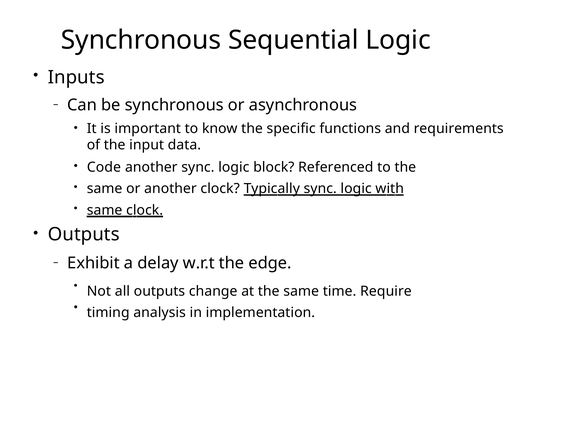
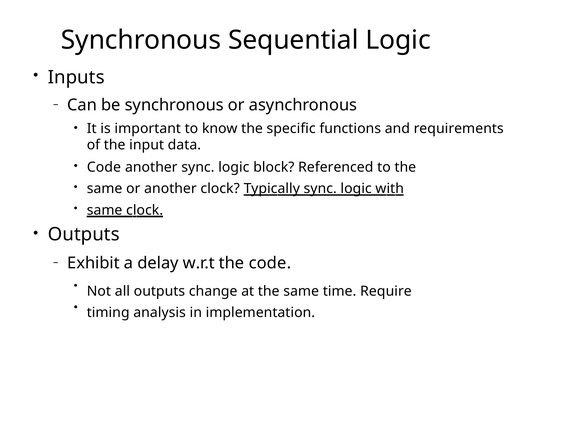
the edge: edge -> code
